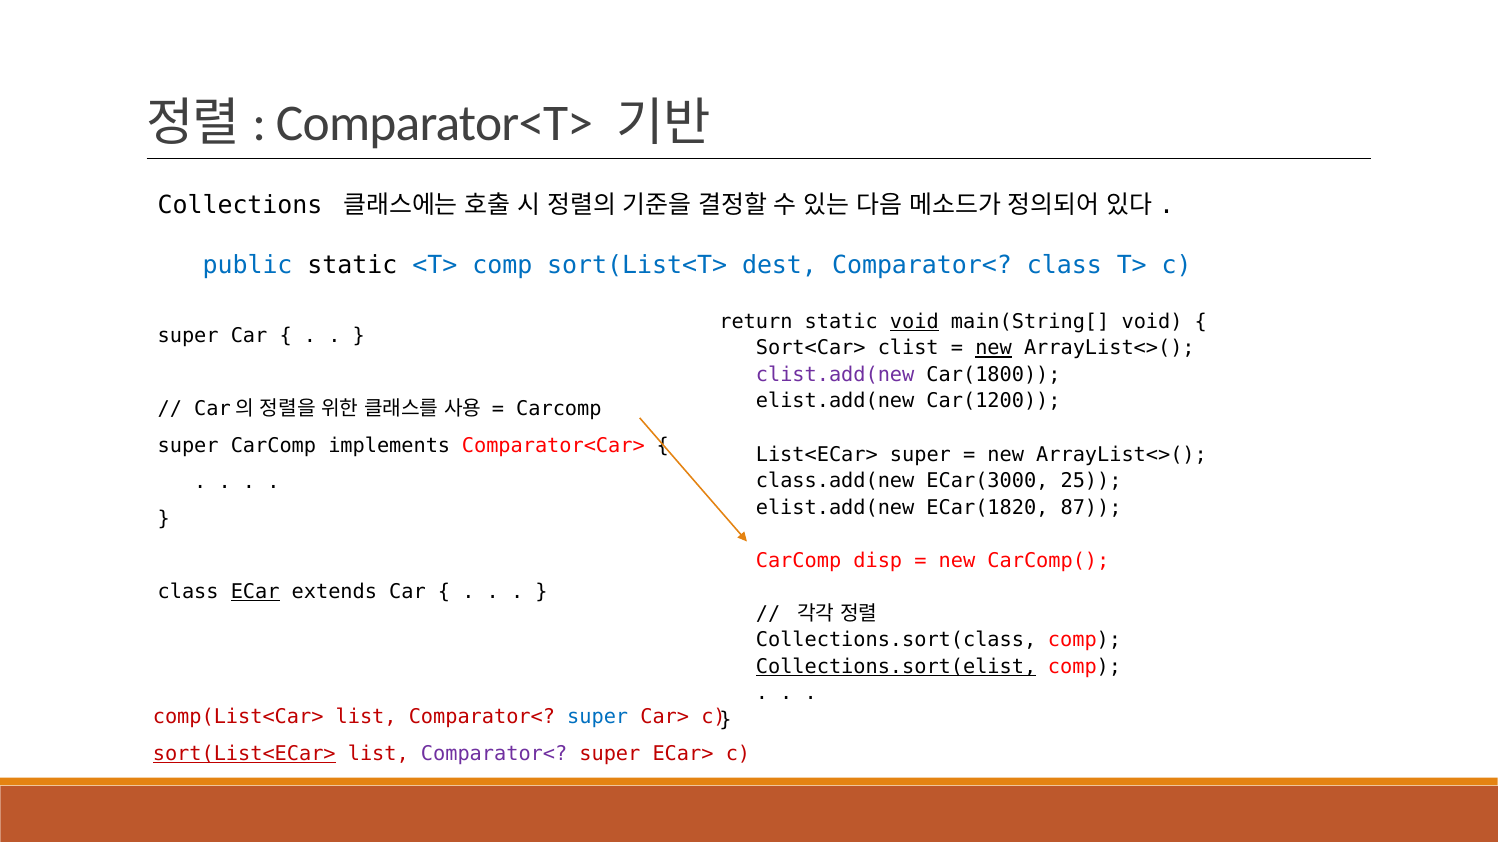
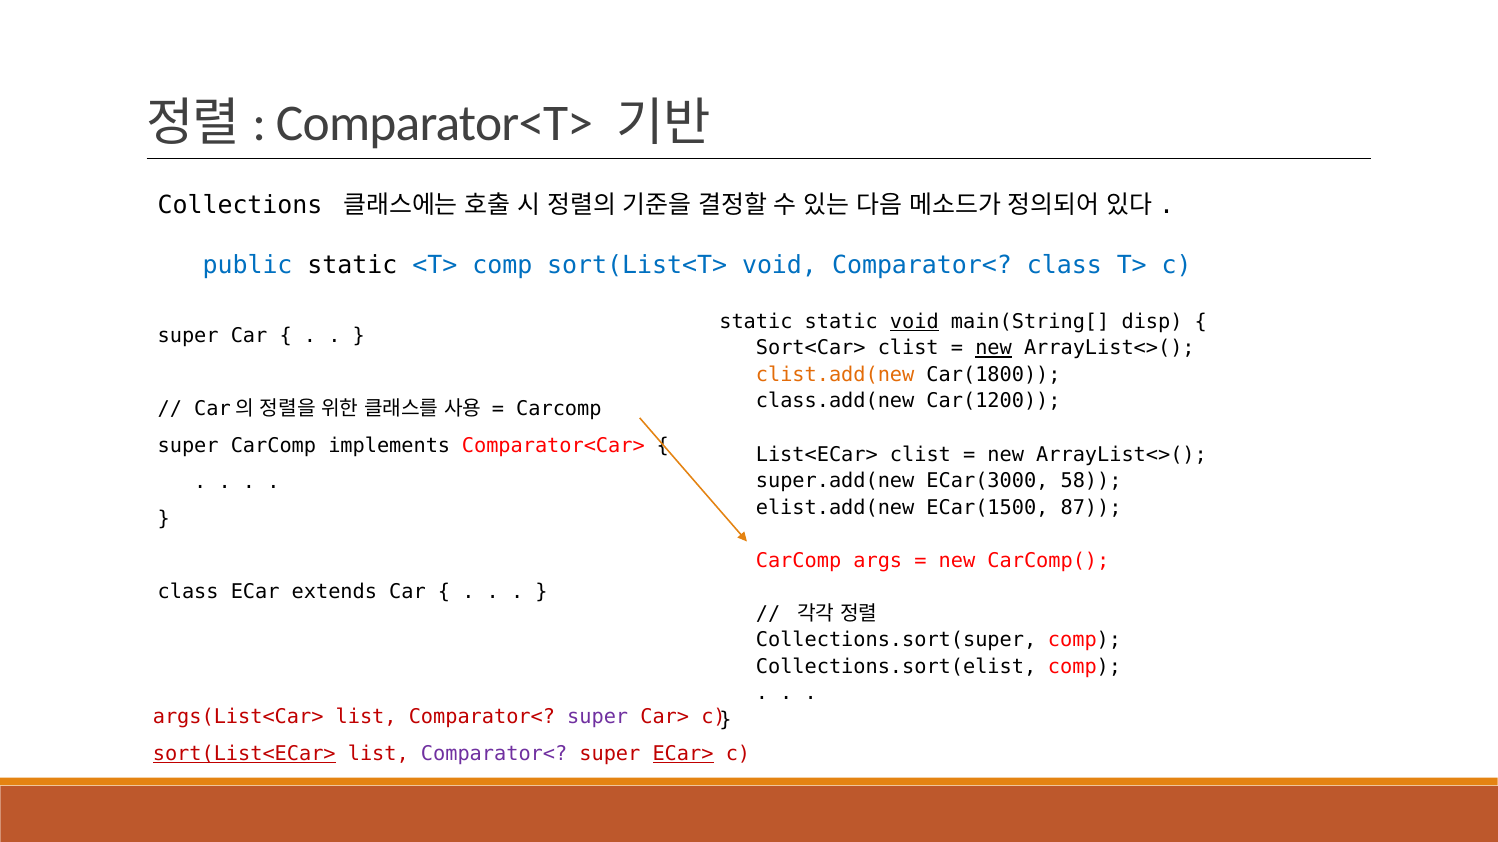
sort(List<T> dest: dest -> void
return at (756, 322): return -> static
main(String[ void: void -> disp
clist.add(new colour: purple -> orange
elist.add(new at (835, 402): elist.add(new -> class.add(new
List<ECar> super: super -> clist
class.add(new: class.add(new -> super.add(new
25: 25 -> 58
ECar(1820: ECar(1820 -> ECar(1500
disp: disp -> args
ECar underline: present -> none
Collections.sort(class: Collections.sort(class -> Collections.sort(super
Collections.sort(elist underline: present -> none
comp(List<Car>: comp(List<Car> -> args(List<Car>
super at (598, 717) colour: blue -> purple
ECar> underline: none -> present
